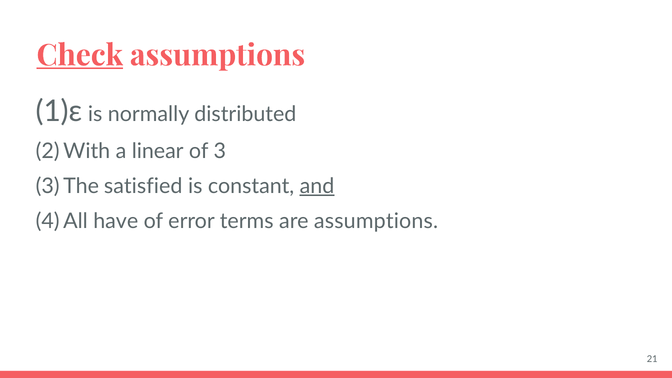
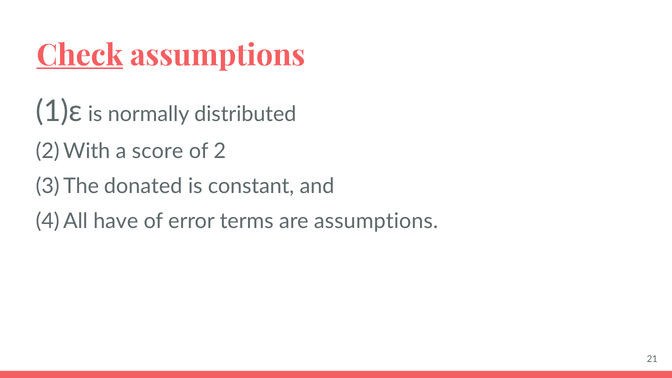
linear: linear -> score
3: 3 -> 2
satisfied: satisfied -> donated
and underline: present -> none
